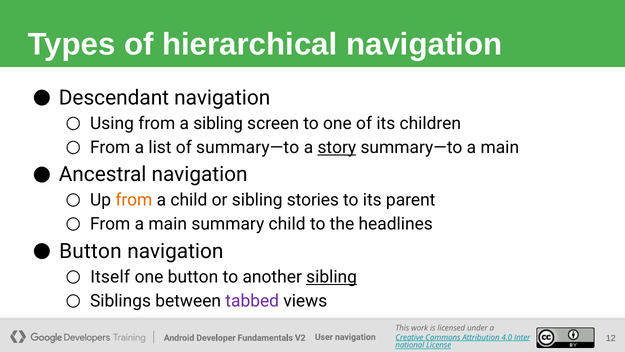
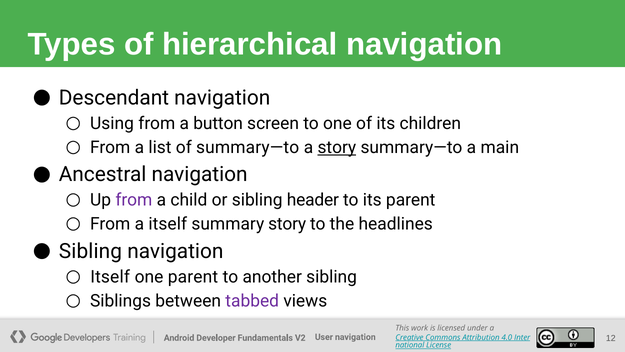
a sibling: sibling -> button
from at (134, 200) colour: orange -> purple
stories: stories -> header
From a main: main -> itself
summary child: child -> story
Button at (90, 251): Button -> Sibling
one button: button -> parent
sibling at (332, 277) underline: present -> none
